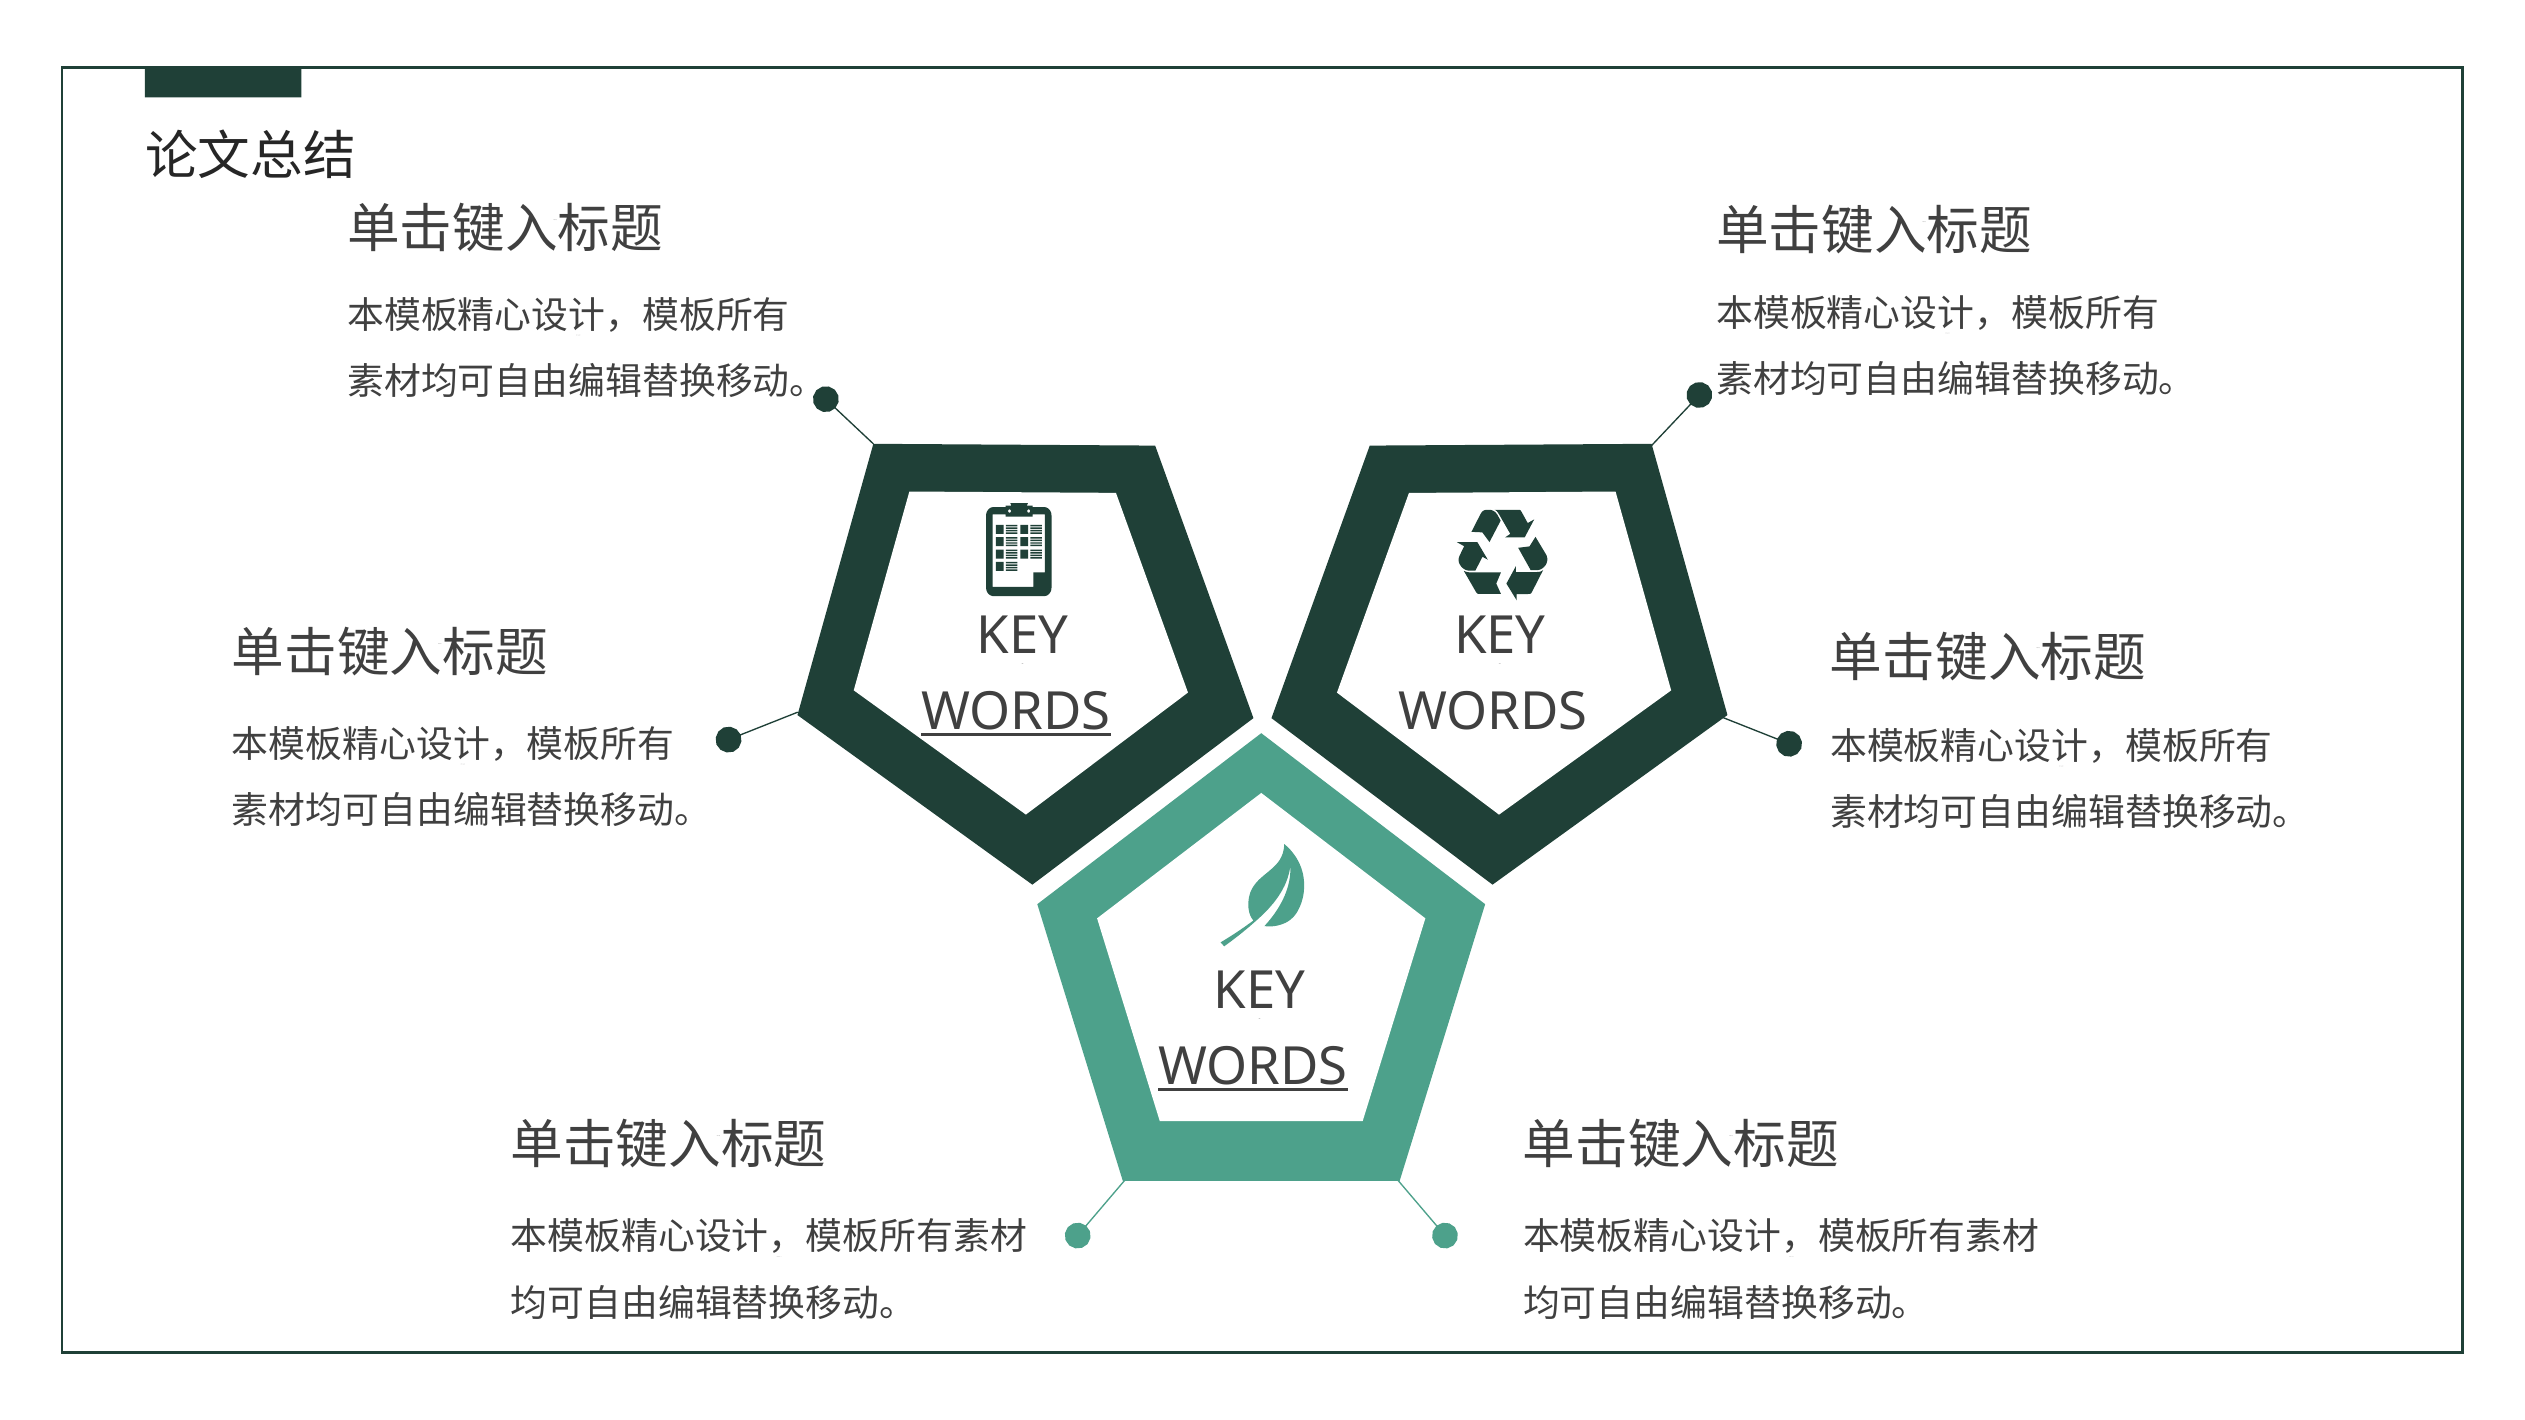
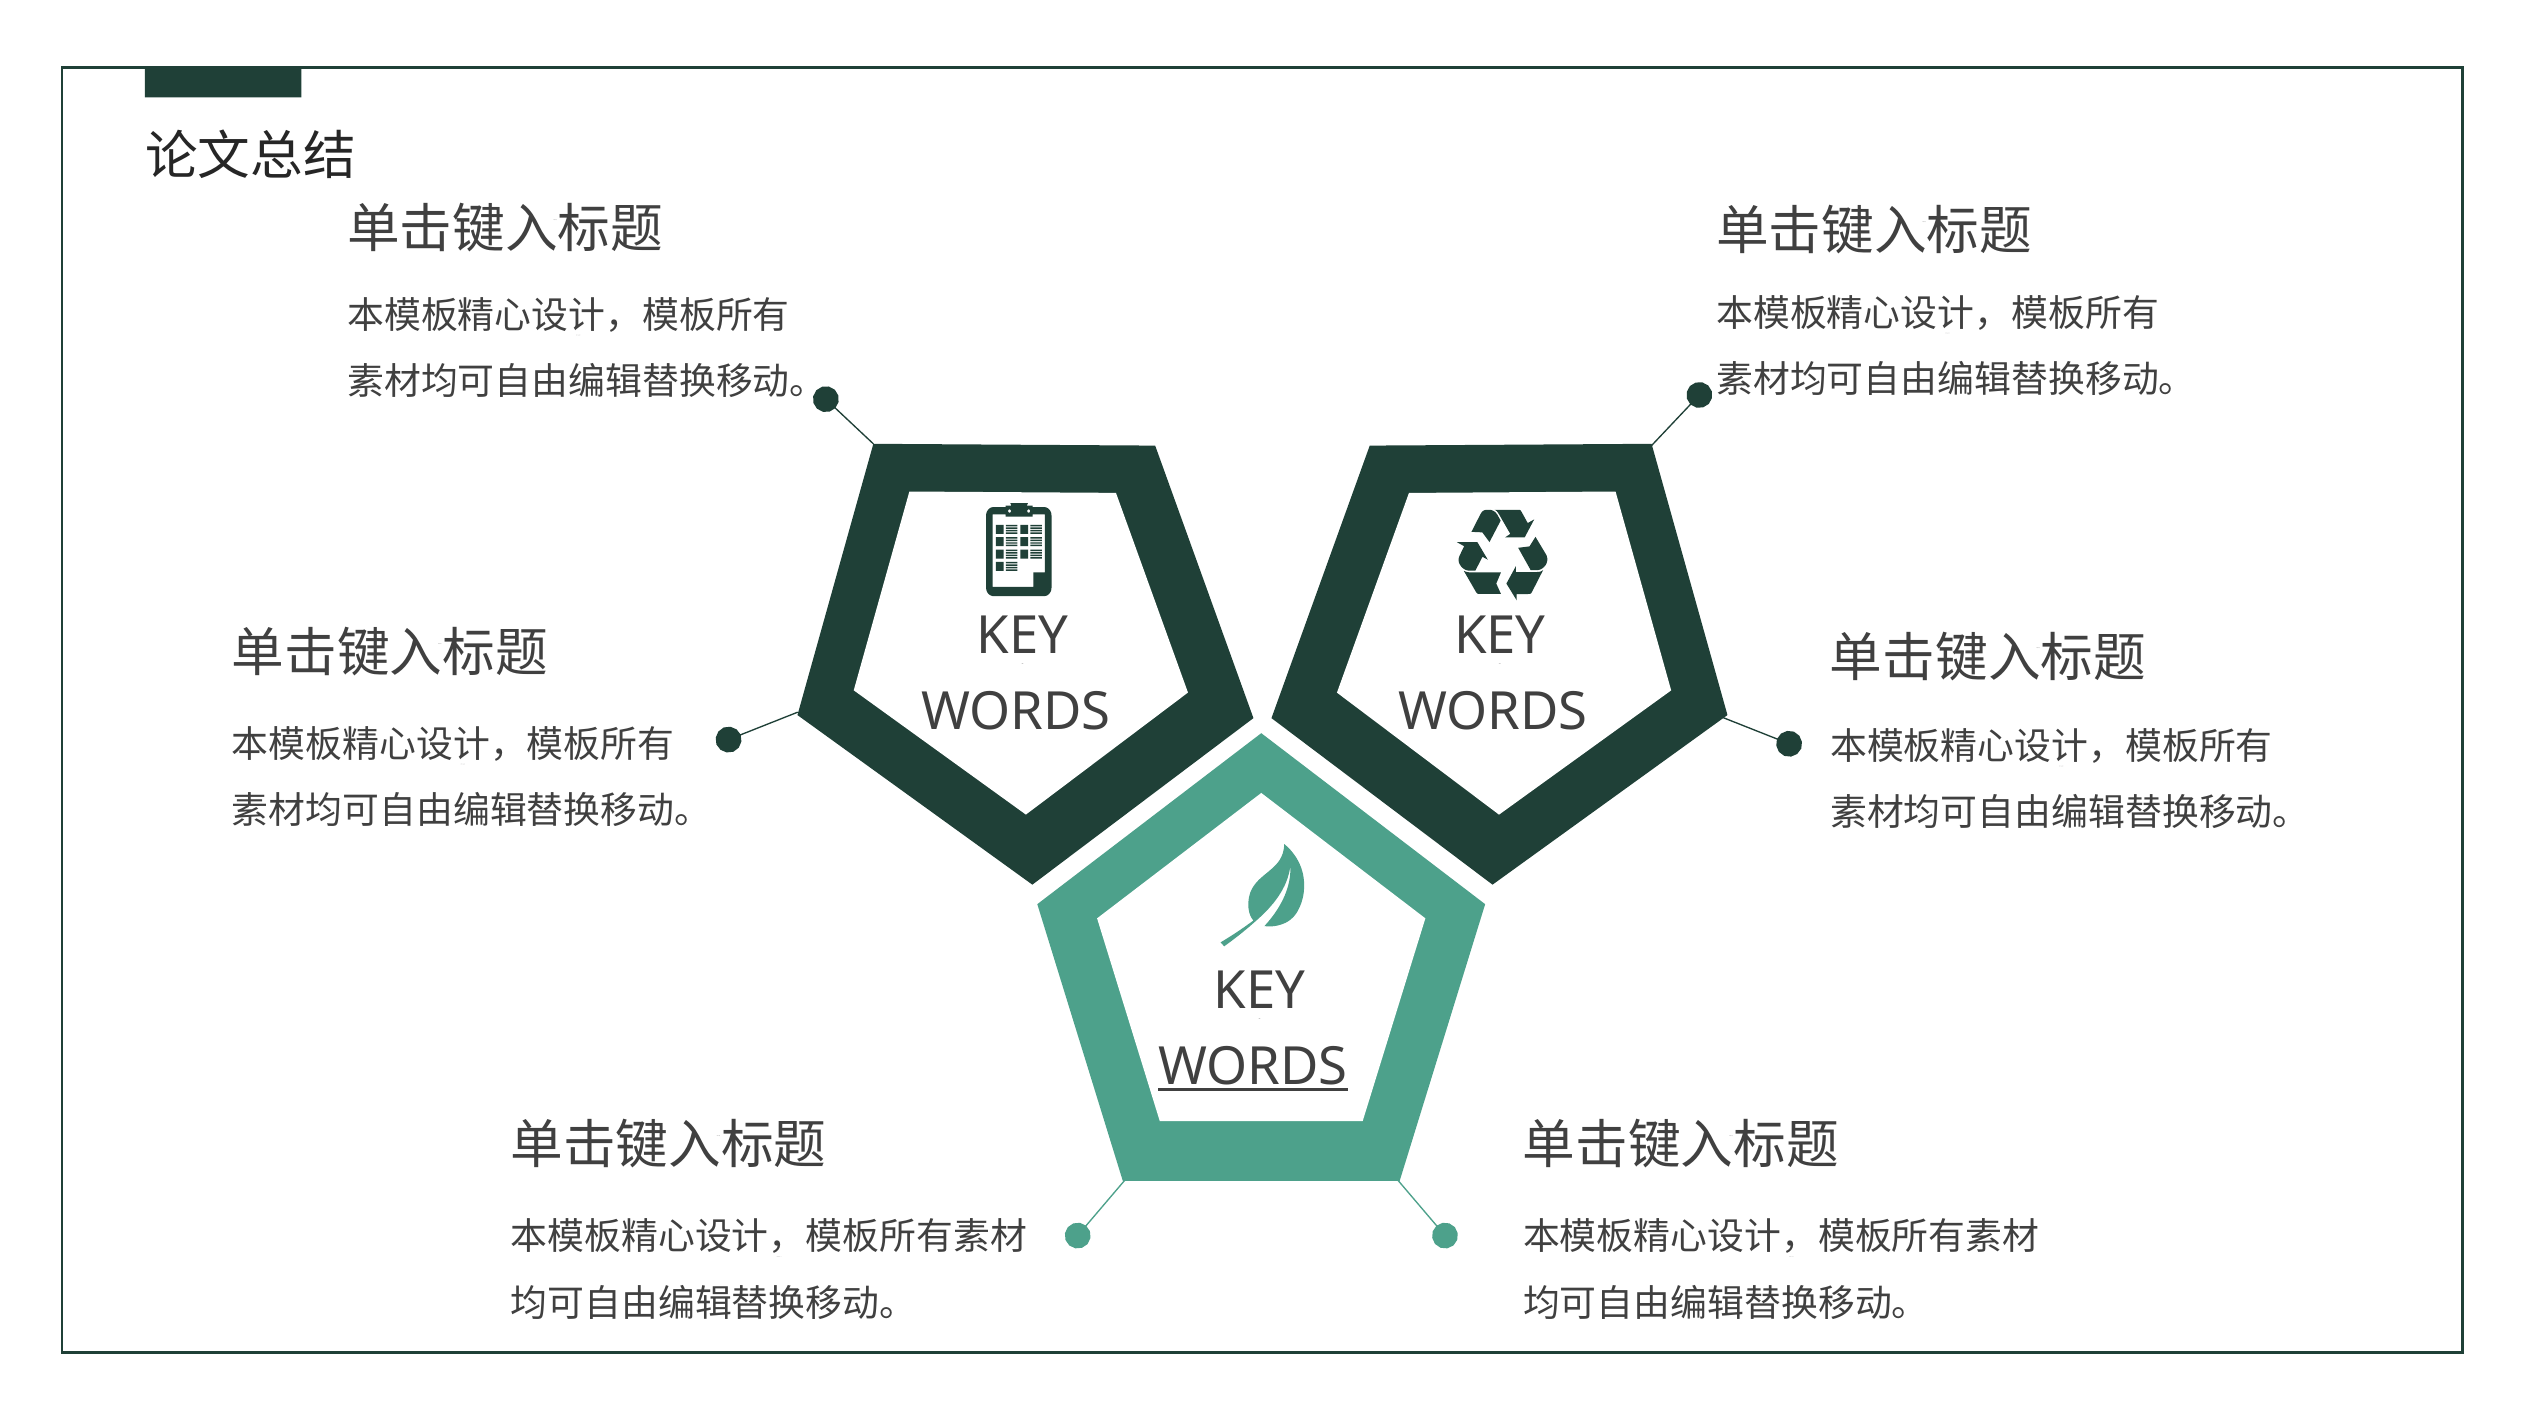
WORDS at (1016, 712) underline: present -> none
